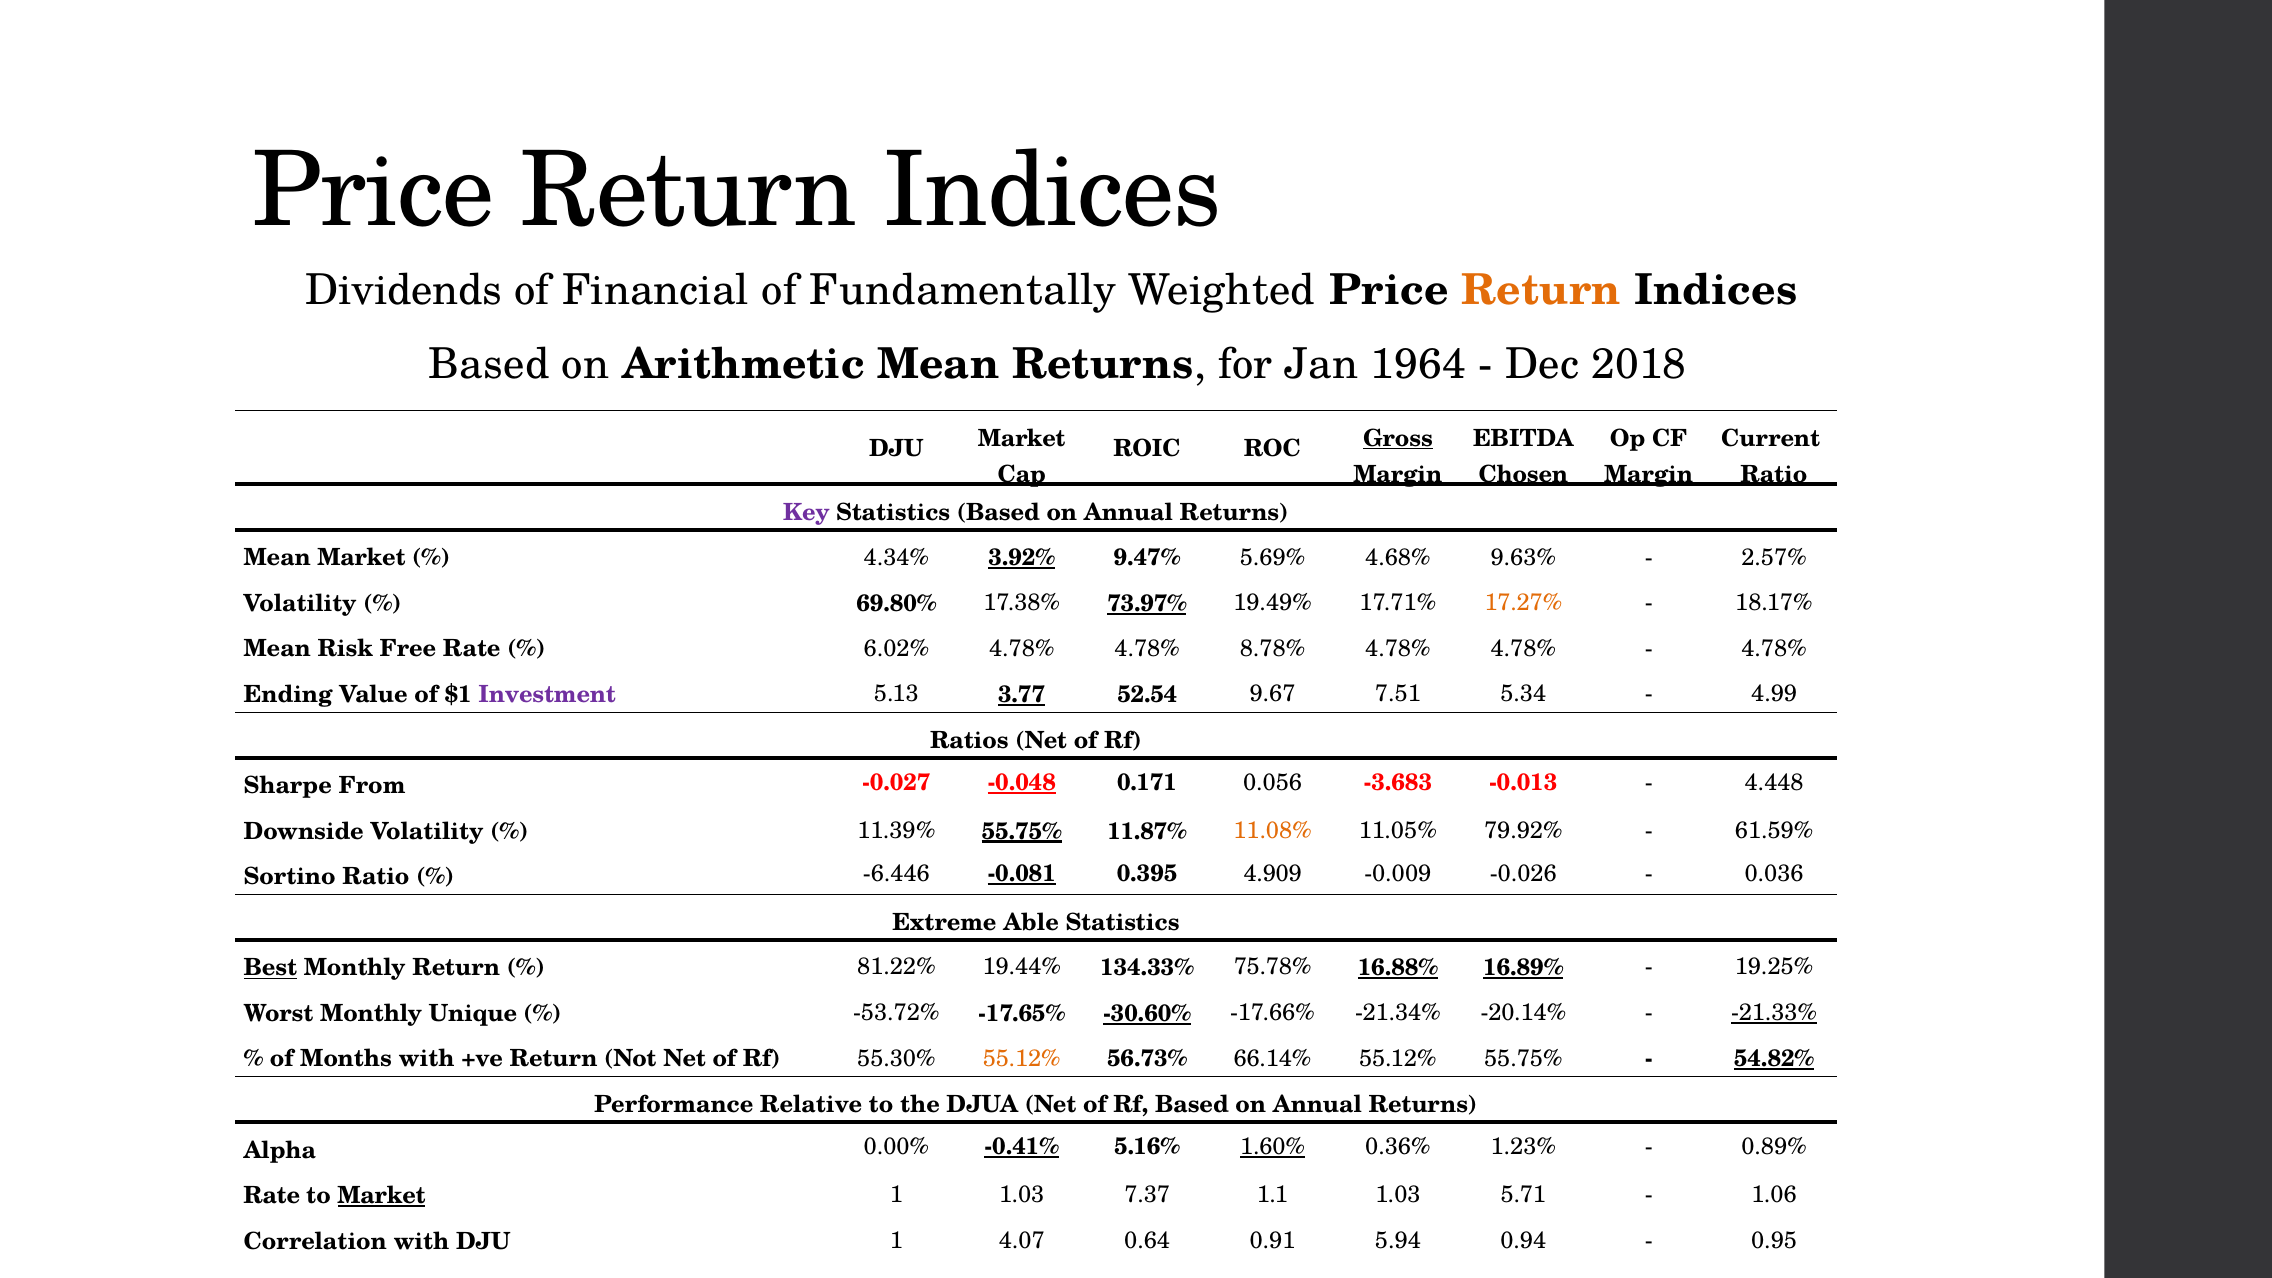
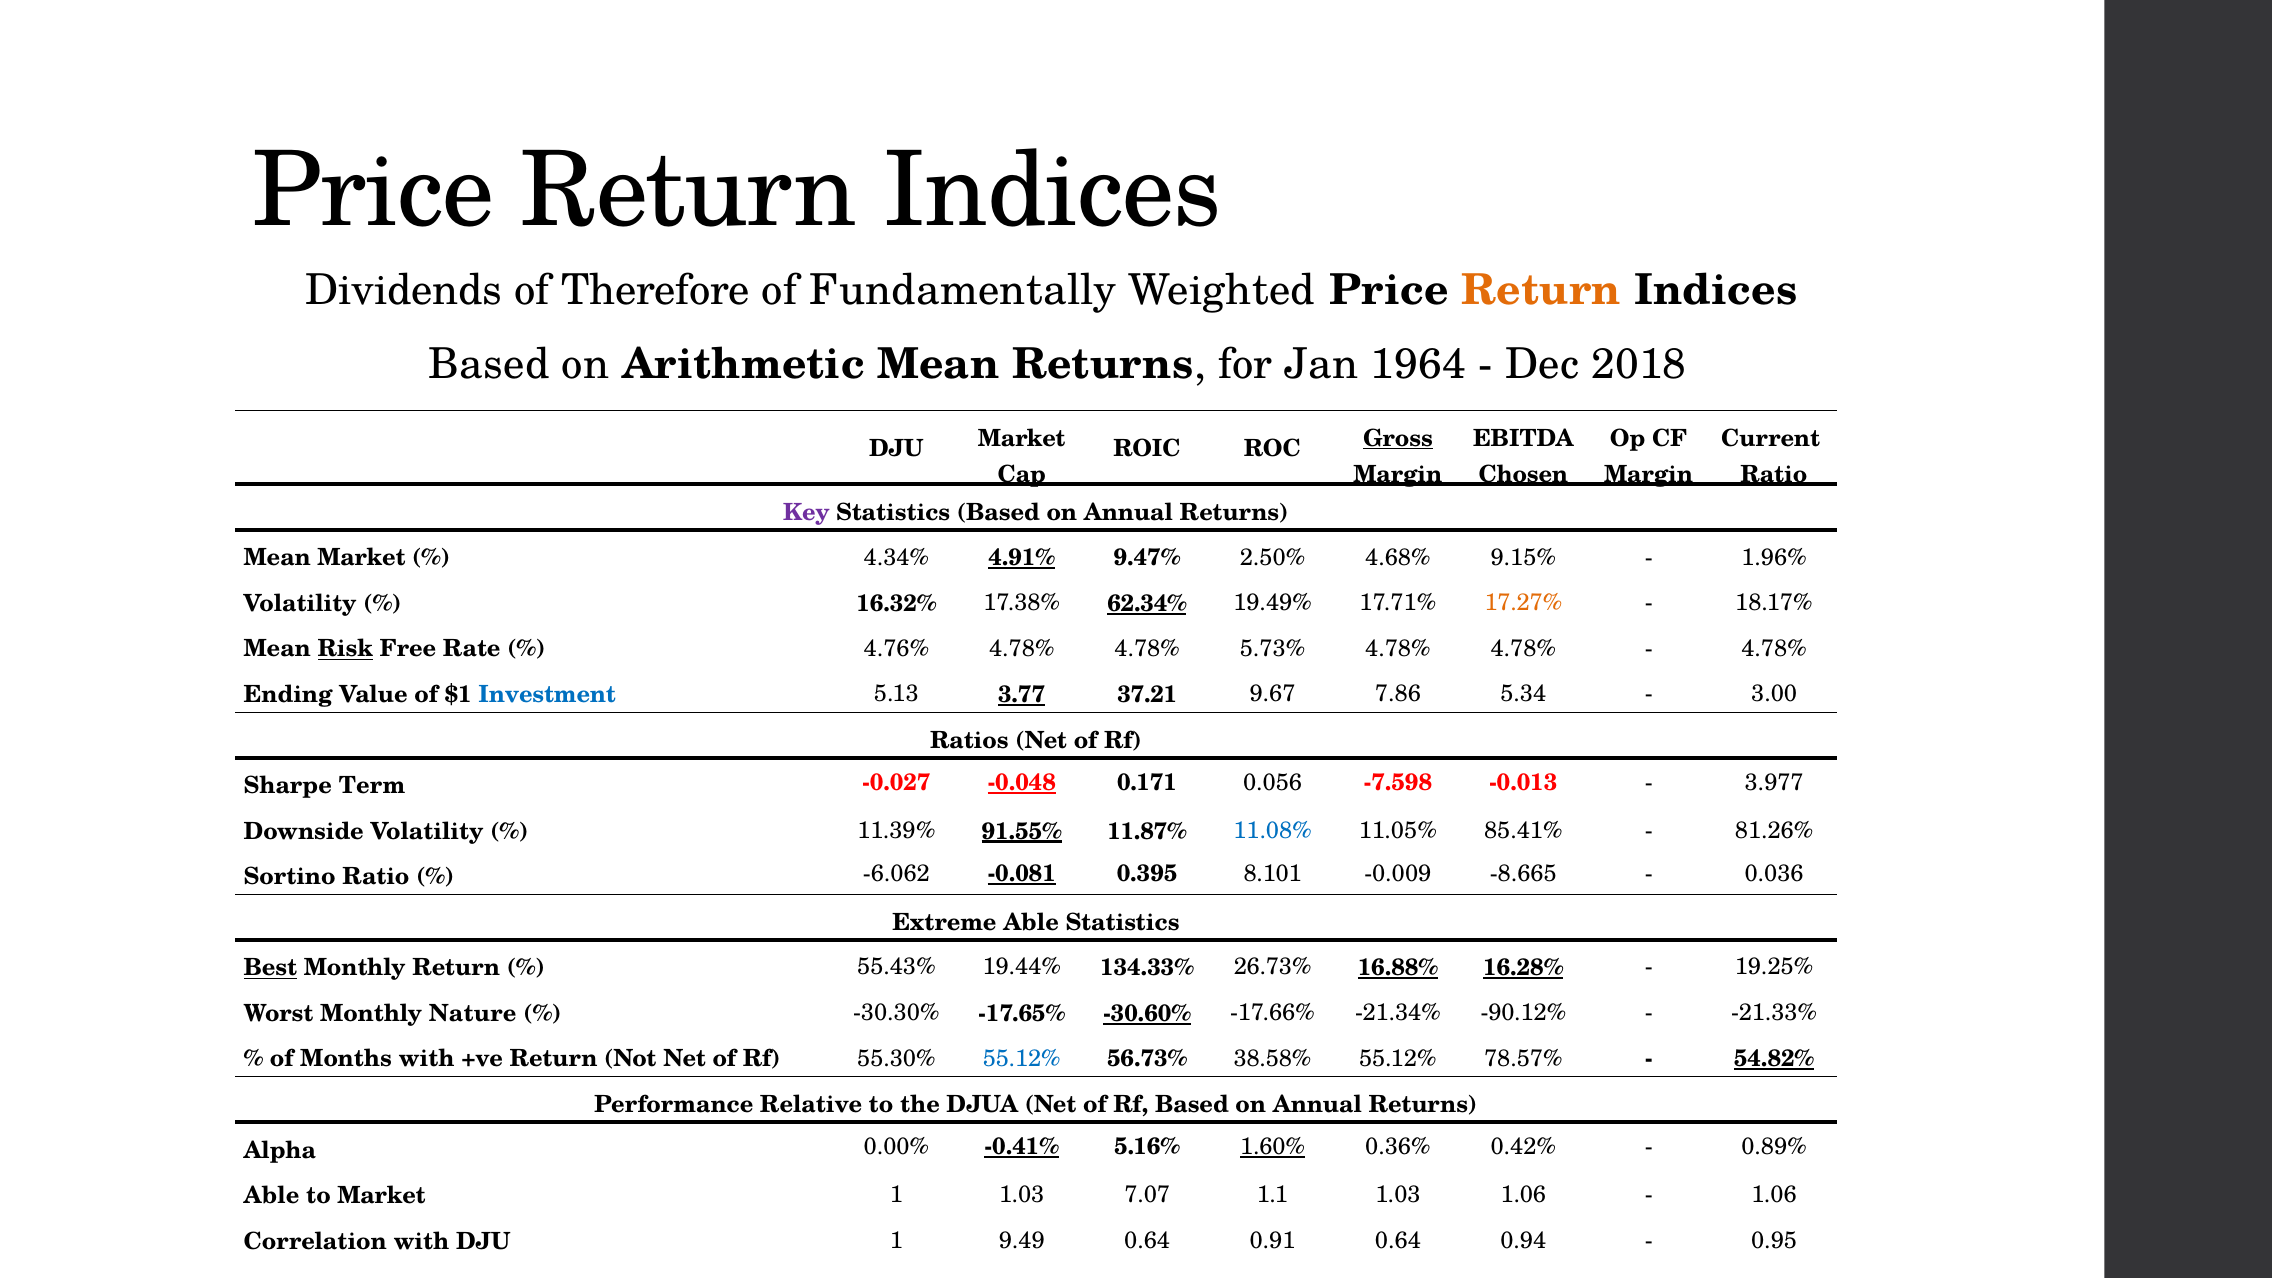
Financial: Financial -> Therefore
3.92%: 3.92% -> 4.91%
5.69%: 5.69% -> 2.50%
9.63%: 9.63% -> 9.15%
2.57%: 2.57% -> 1.96%
69.80%: 69.80% -> 16.32%
73.97%: 73.97% -> 62.34%
Risk underline: none -> present
6.02%: 6.02% -> 4.76%
8.78%: 8.78% -> 5.73%
Investment colour: purple -> blue
52.54: 52.54 -> 37.21
7.51: 7.51 -> 7.86
4.99: 4.99 -> 3.00
From: From -> Term
-3.683: -3.683 -> -7.598
4.448: 4.448 -> 3.977
11.39% 55.75%: 55.75% -> 91.55%
11.08% colour: orange -> blue
79.92%: 79.92% -> 85.41%
61.59%: 61.59% -> 81.26%
-6.446: -6.446 -> -6.062
4.909: 4.909 -> 8.101
-0.026: -0.026 -> -8.665
81.22%: 81.22% -> 55.43%
75.78%: 75.78% -> 26.73%
16.89%: 16.89% -> 16.28%
Unique: Unique -> Nature
-53.72%: -53.72% -> -30.30%
-20.14%: -20.14% -> -90.12%
-21.33% underline: present -> none
55.12% at (1022, 1058) colour: orange -> blue
66.14%: 66.14% -> 38.58%
55.12% 55.75%: 55.75% -> 78.57%
1.23%: 1.23% -> 0.42%
Rate at (272, 1196): Rate -> Able
Market at (382, 1196) underline: present -> none
7.37: 7.37 -> 7.07
1.03 5.71: 5.71 -> 1.06
4.07: 4.07 -> 9.49
0.91 5.94: 5.94 -> 0.64
